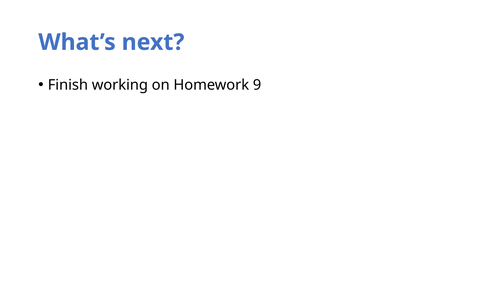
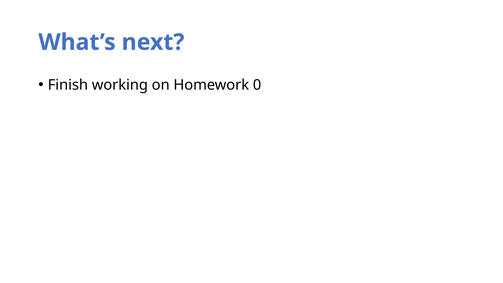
9: 9 -> 0
